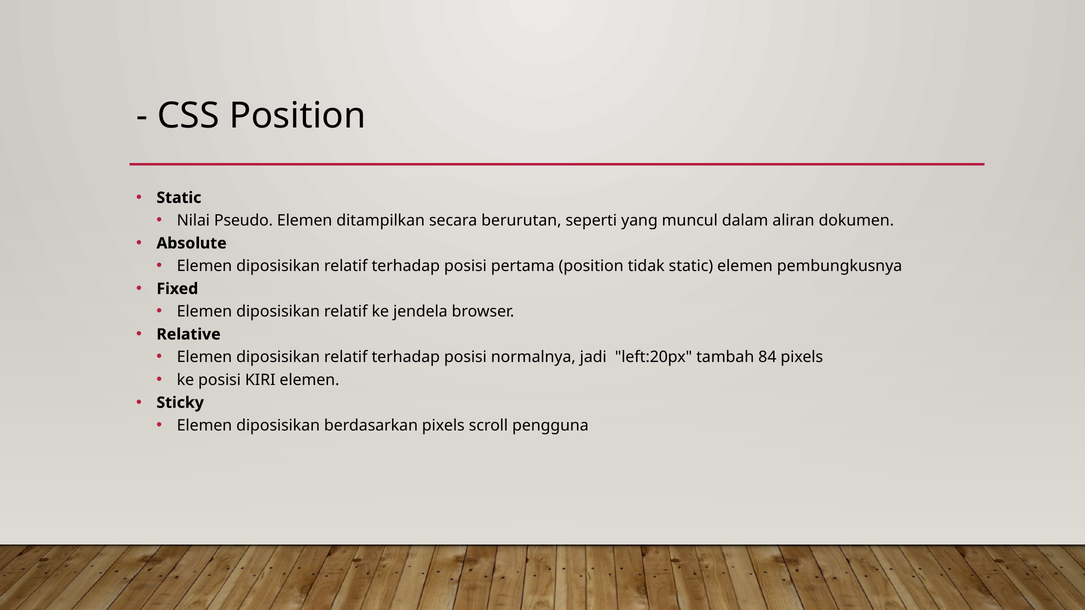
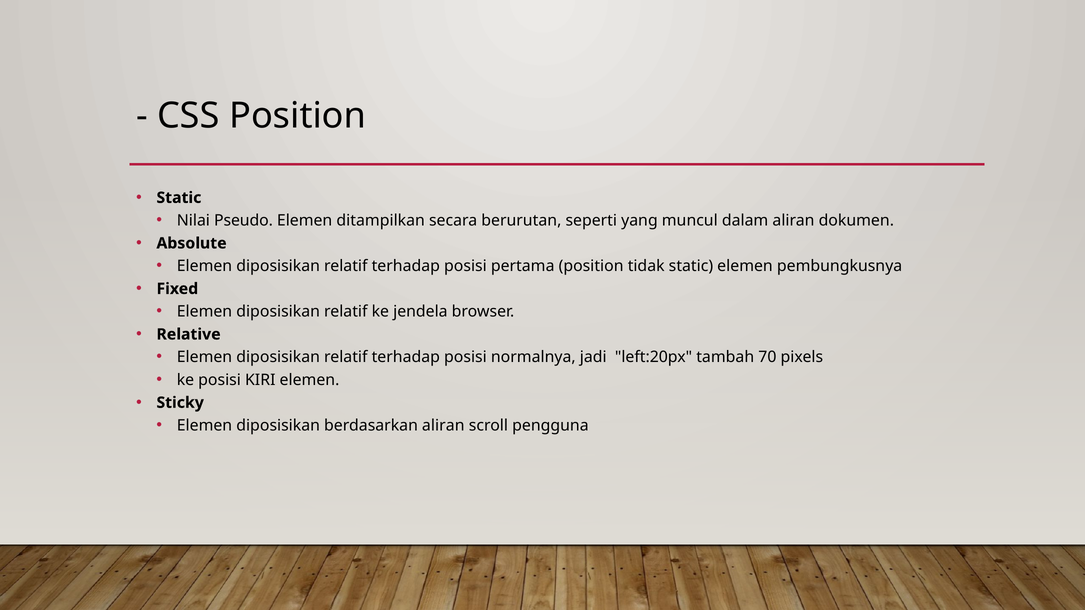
84: 84 -> 70
berdasarkan pixels: pixels -> aliran
